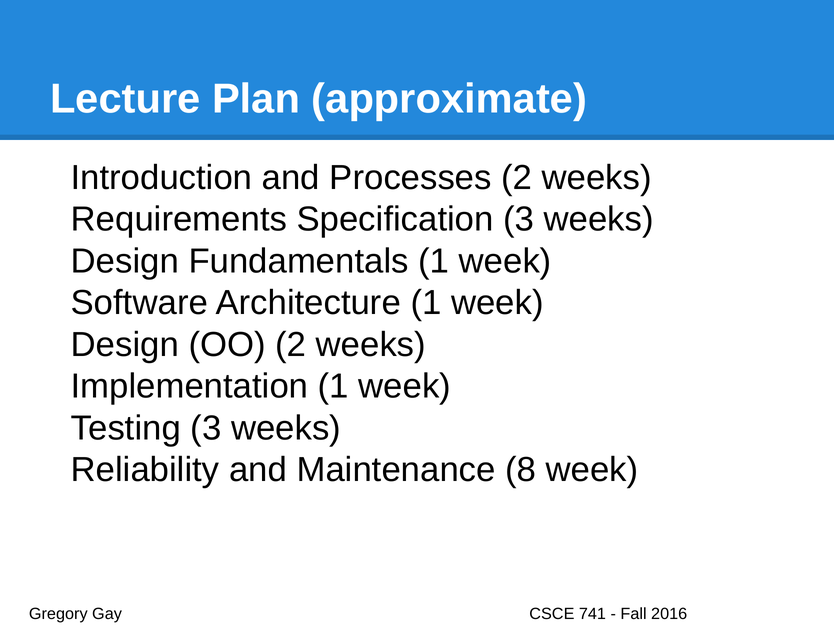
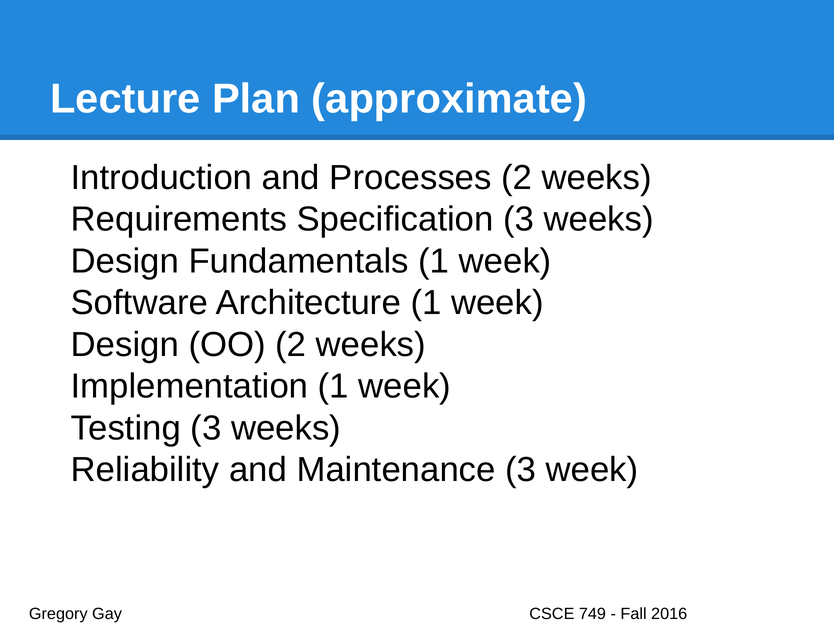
Maintenance 8: 8 -> 3
741: 741 -> 749
